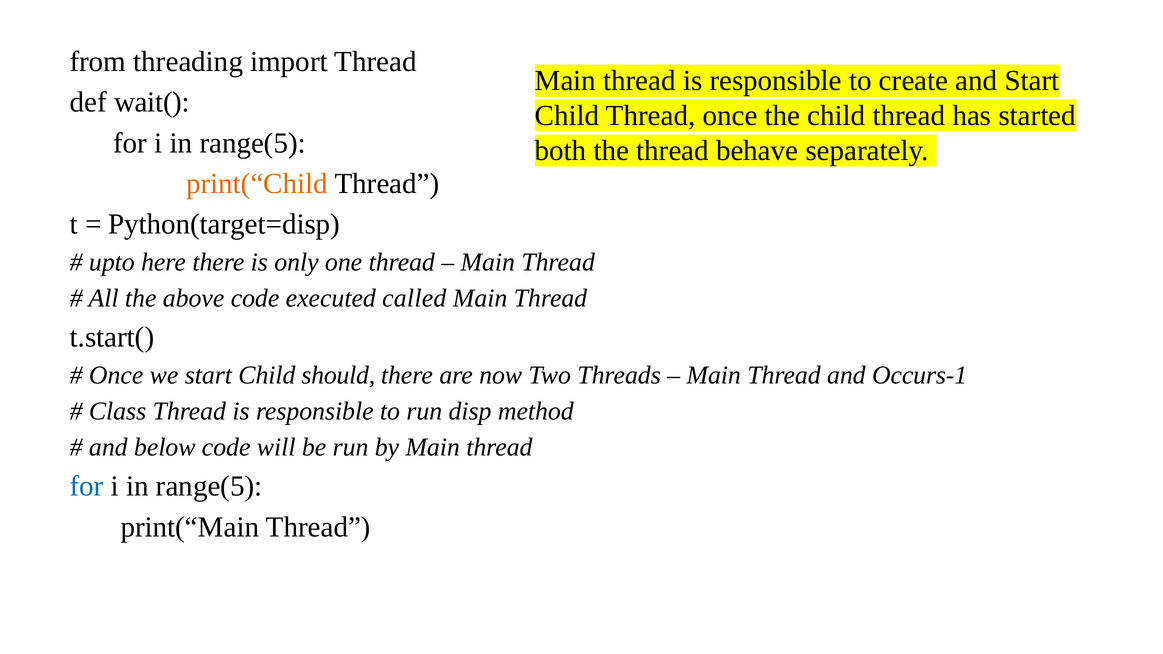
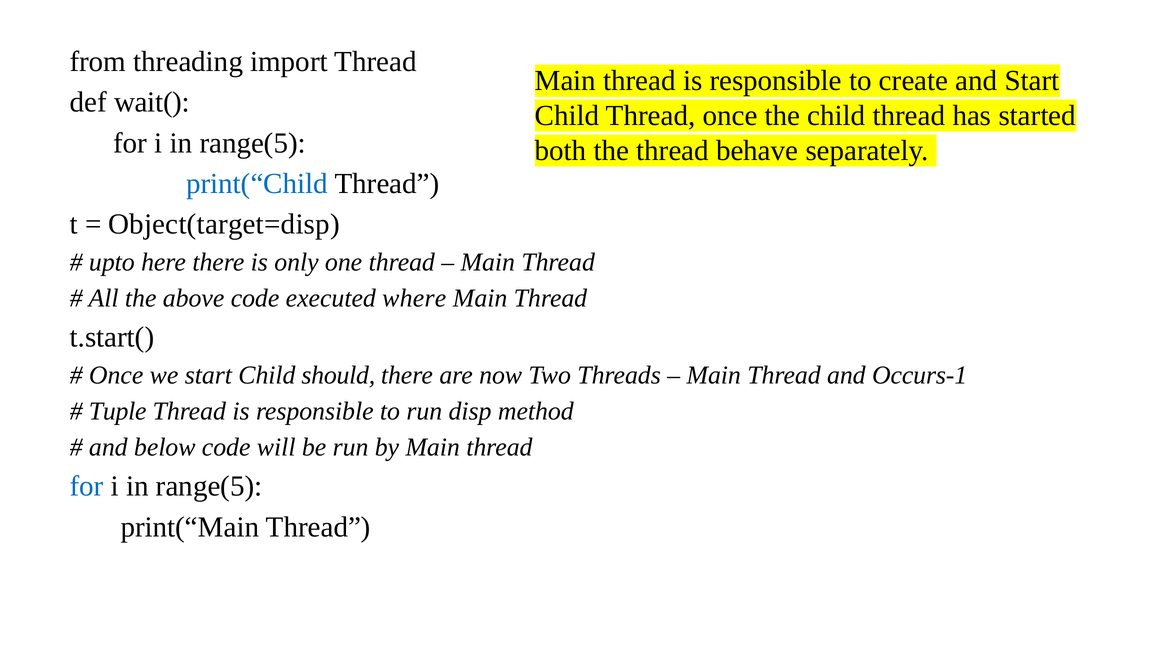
print(“Child colour: orange -> blue
Python(target=disp: Python(target=disp -> Object(target=disp
called: called -> where
Class: Class -> Tuple
